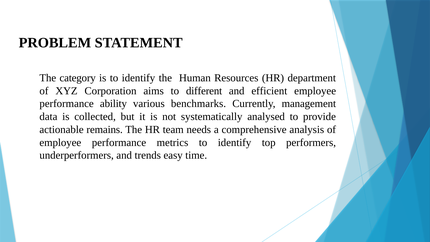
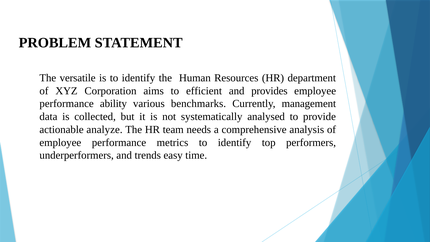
category: category -> versatile
different: different -> efficient
efficient: efficient -> provides
remains: remains -> analyze
